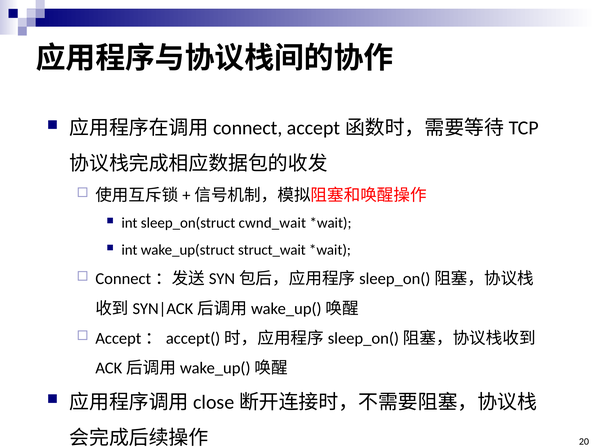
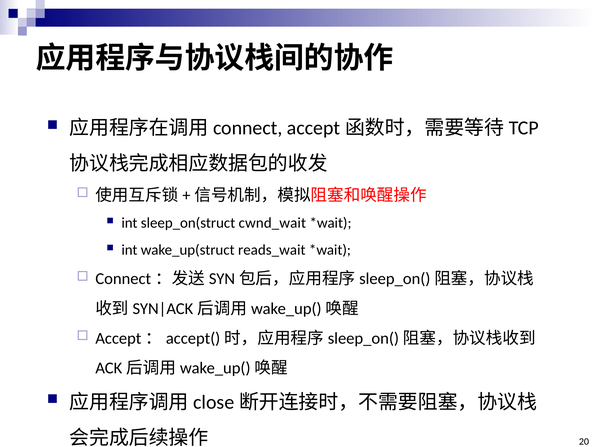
struct_wait: struct_wait -> reads_wait
